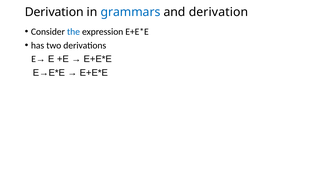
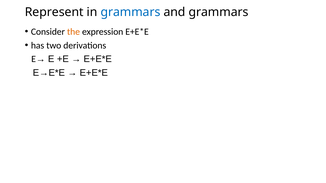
Derivation at (54, 12): Derivation -> Represent
and derivation: derivation -> grammars
the colour: blue -> orange
